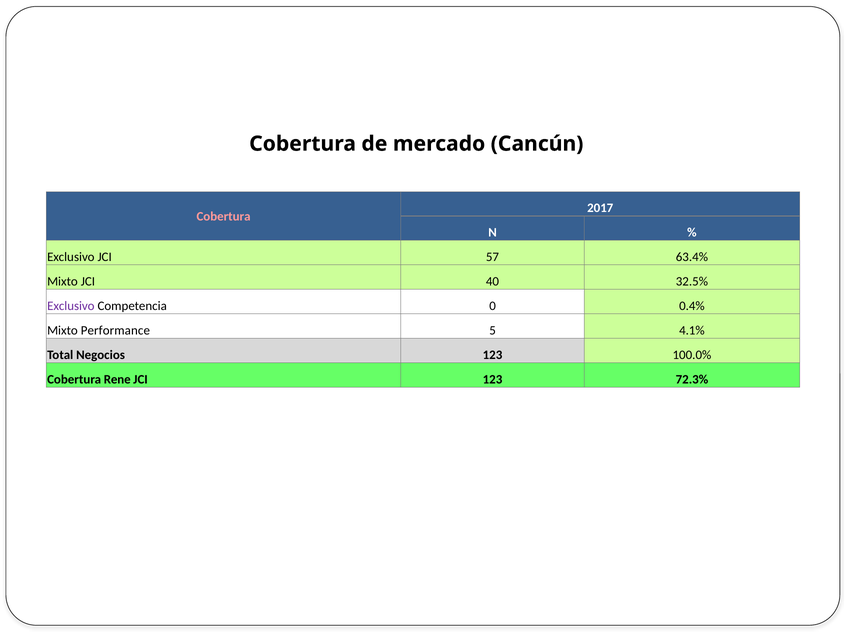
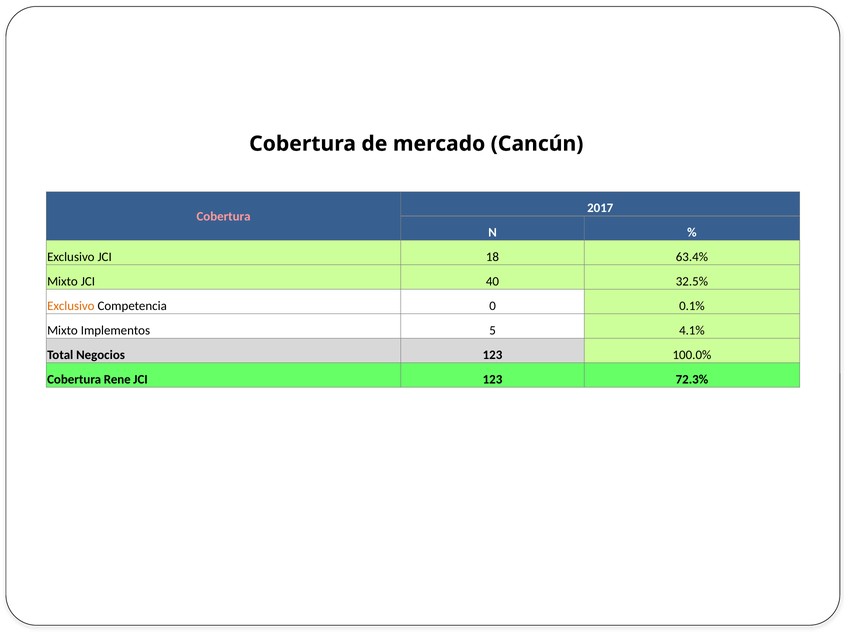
57: 57 -> 18
Exclusivo at (71, 306) colour: purple -> orange
0.4%: 0.4% -> 0.1%
Performance: Performance -> Implementos
